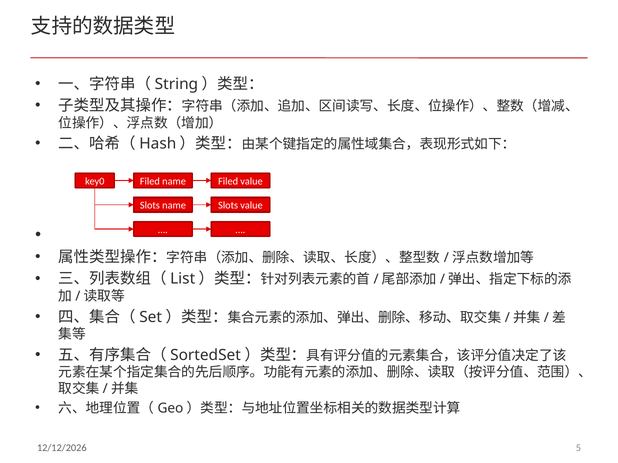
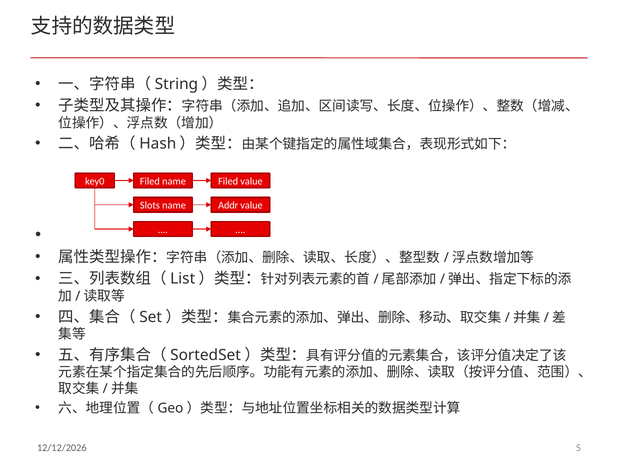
name Slots: Slots -> Addr
